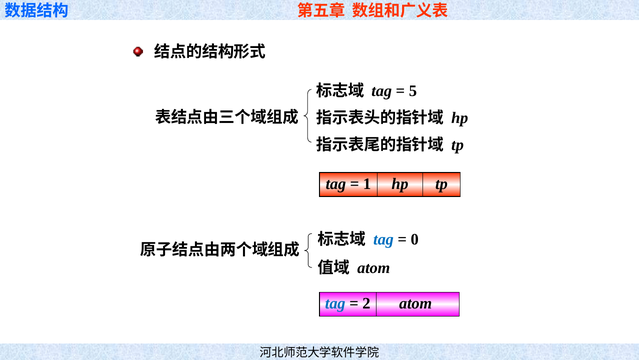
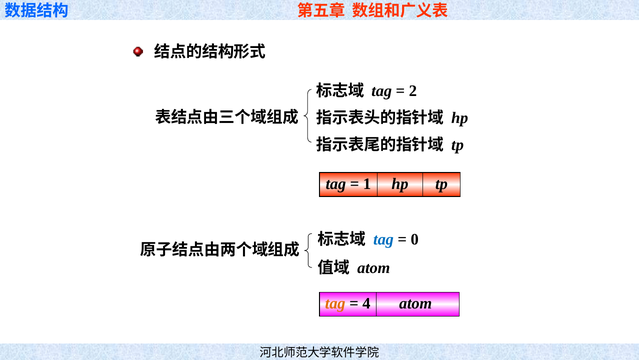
5: 5 -> 2
tag at (335, 303) colour: blue -> orange
2: 2 -> 4
